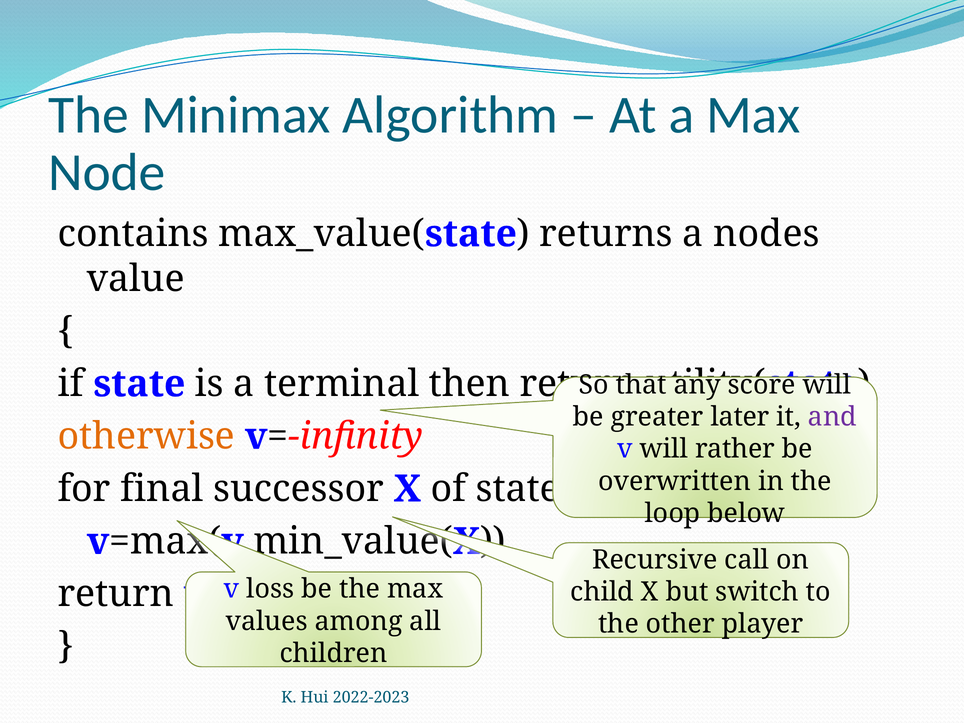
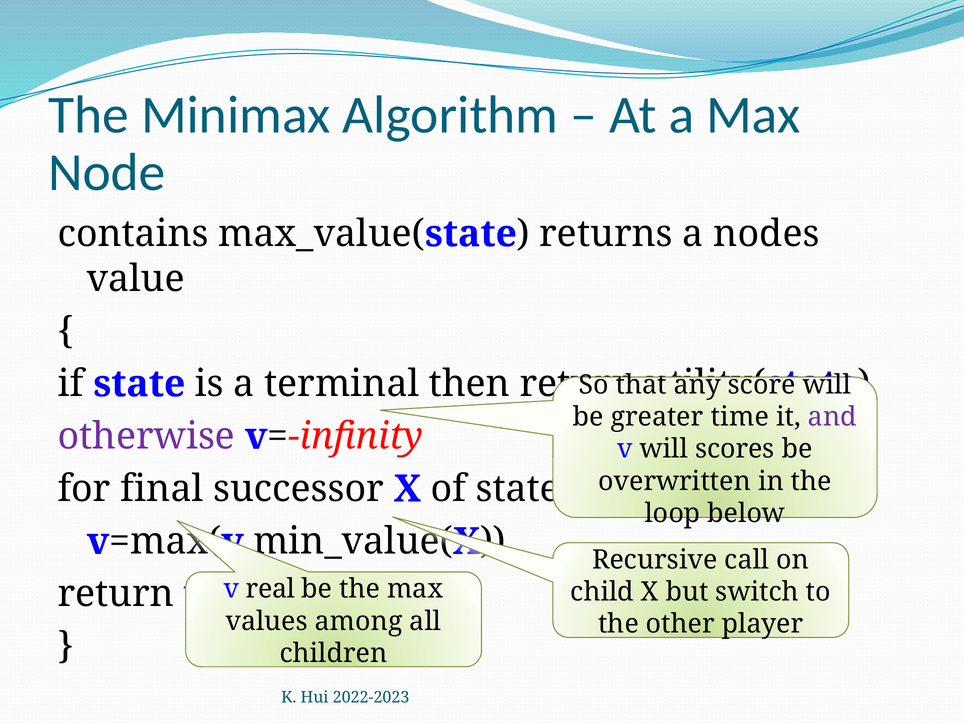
later: later -> time
otherwise colour: orange -> purple
rather: rather -> scores
loss: loss -> real
